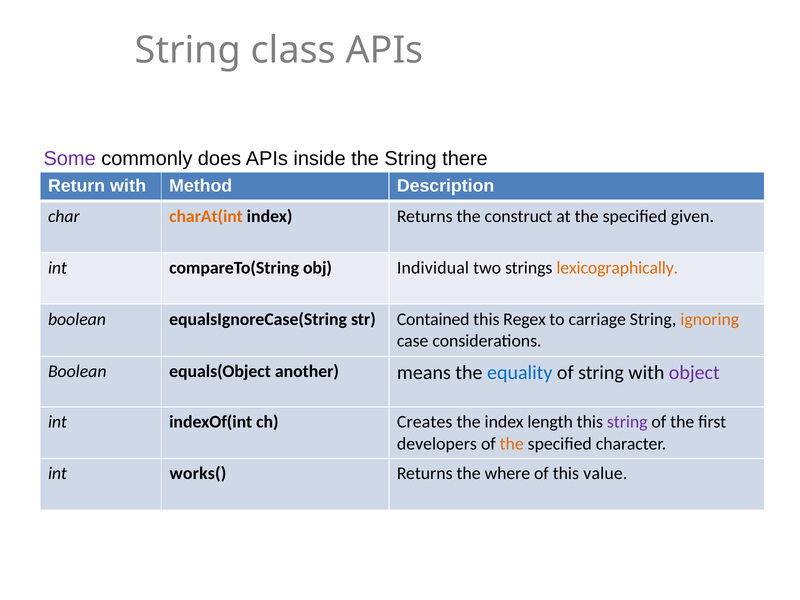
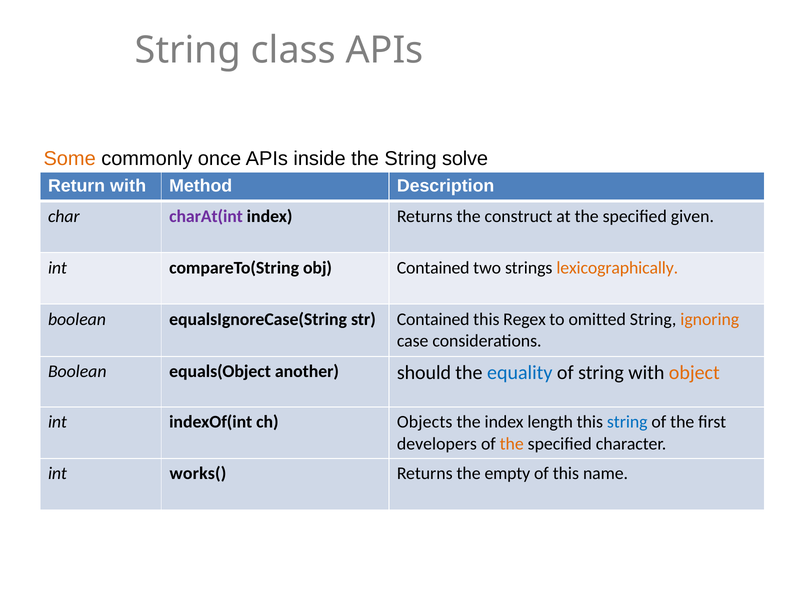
Some colour: purple -> orange
does: does -> once
there: there -> solve
charAt(int colour: orange -> purple
obj Individual: Individual -> Contained
carriage: carriage -> omitted
means: means -> should
object colour: purple -> orange
Creates: Creates -> Objects
string at (627, 422) colour: purple -> blue
where: where -> empty
value: value -> name
